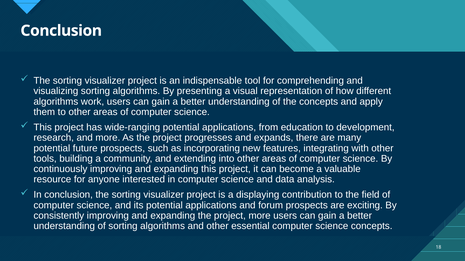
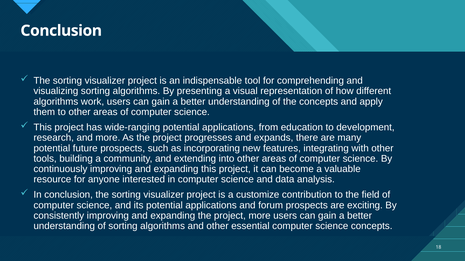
displaying: displaying -> customize
